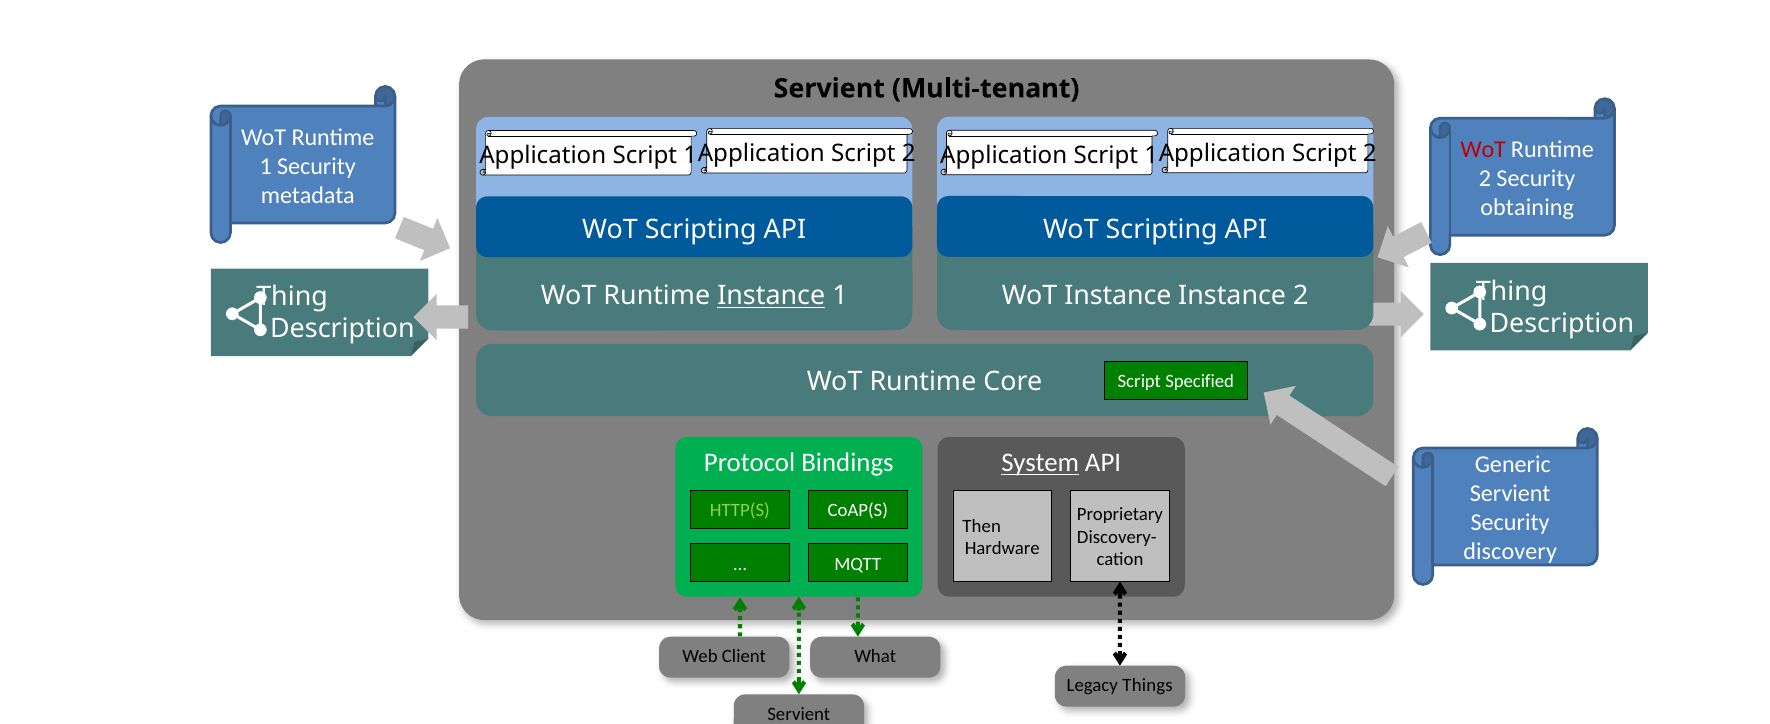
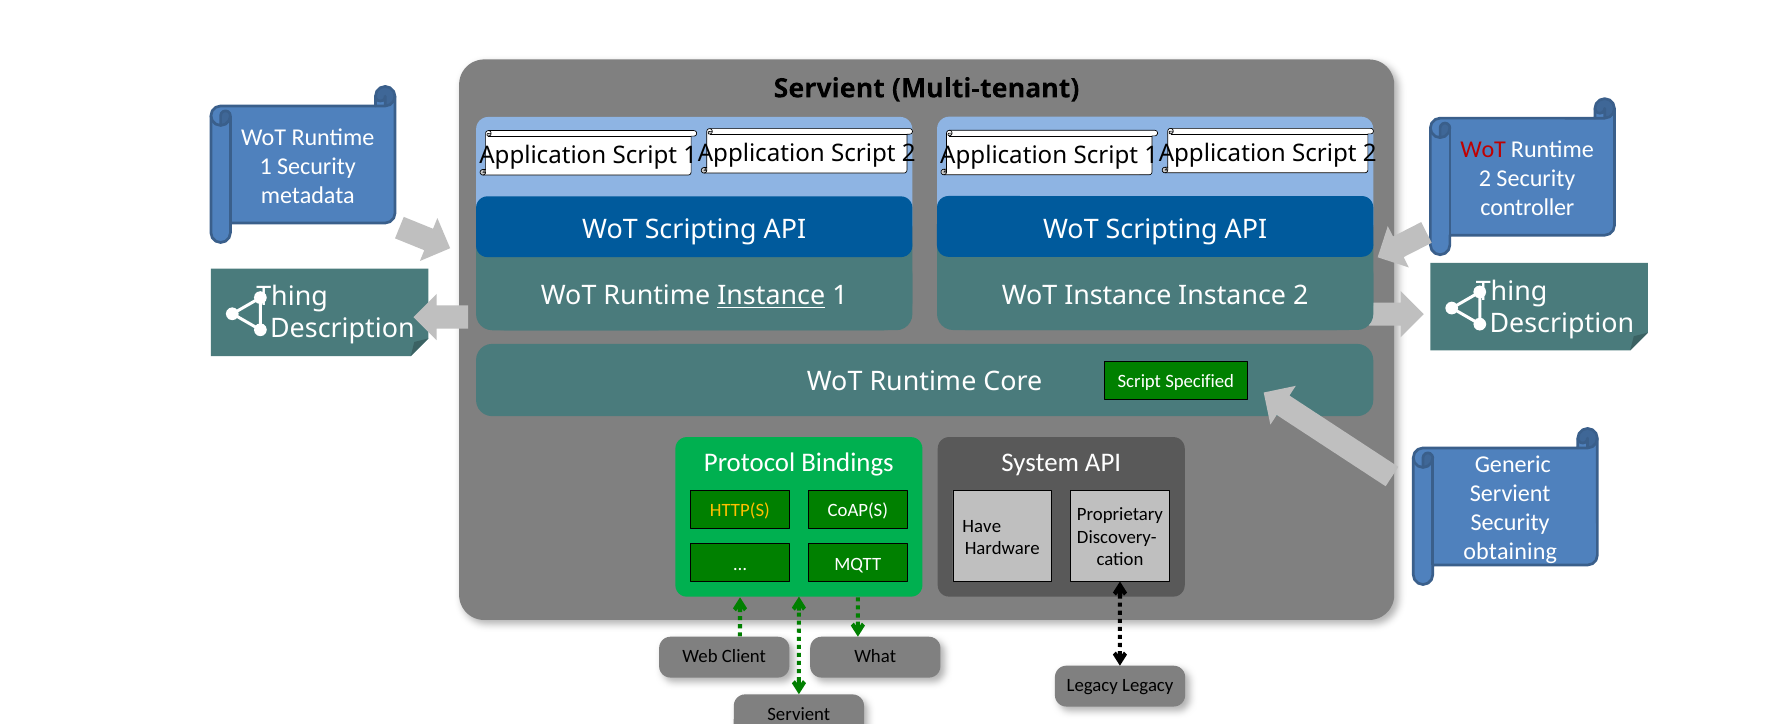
obtaining: obtaining -> controller
System underline: present -> none
HTTP(S colour: light green -> yellow
Then: Then -> Have
discovery: discovery -> obtaining
Legacy Things: Things -> Legacy
